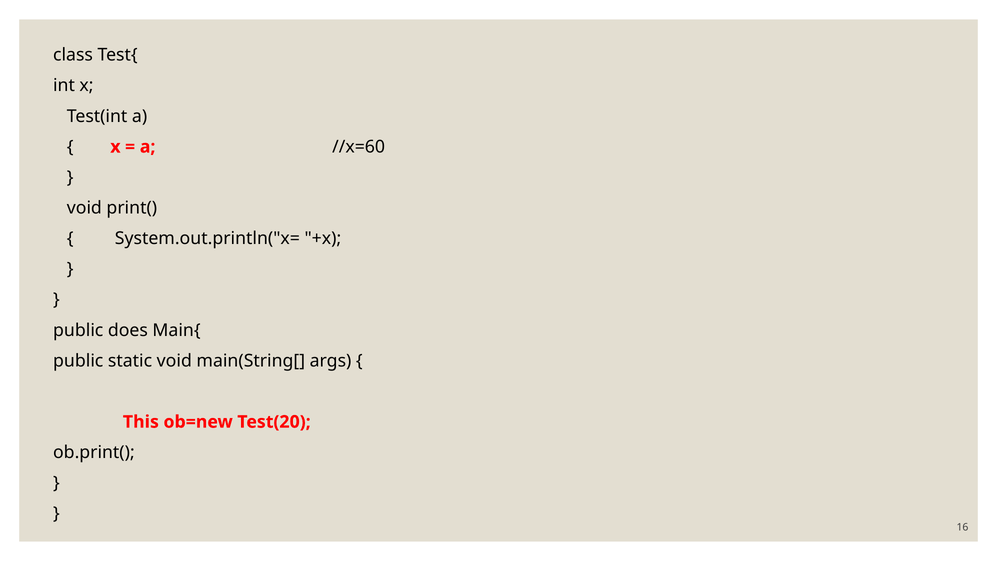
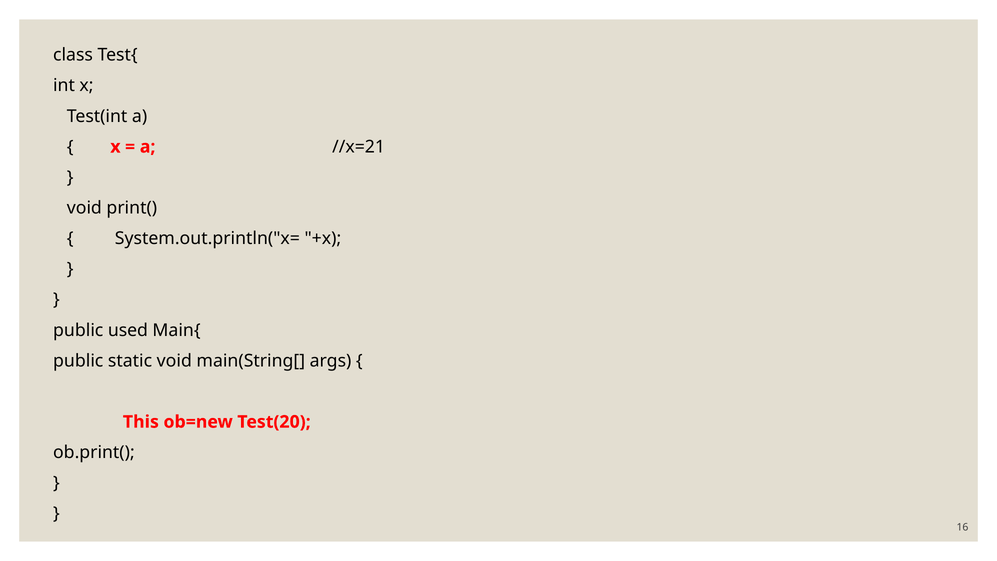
//x=60: //x=60 -> //x=21
does: does -> used
